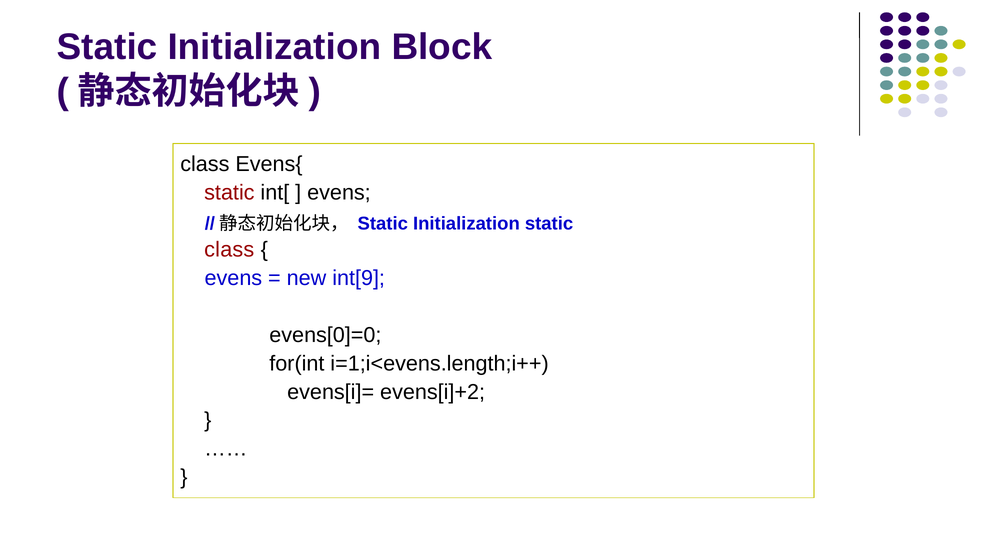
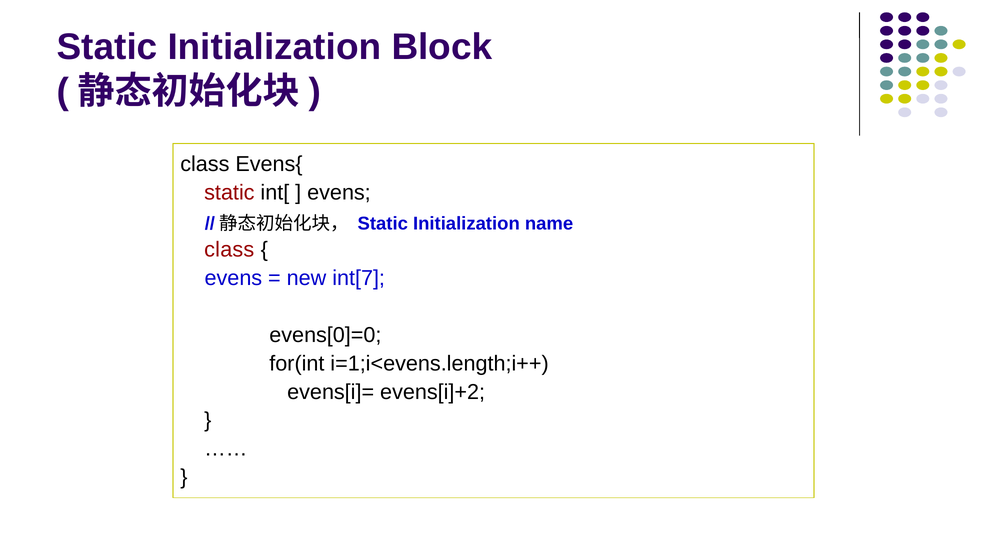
Initialization static: static -> name
int[9: int[9 -> int[7
